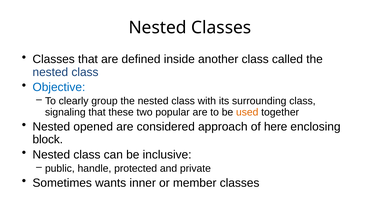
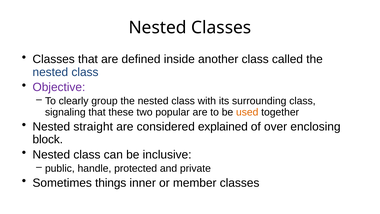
Objective colour: blue -> purple
opened: opened -> straight
approach: approach -> explained
here: here -> over
wants: wants -> things
